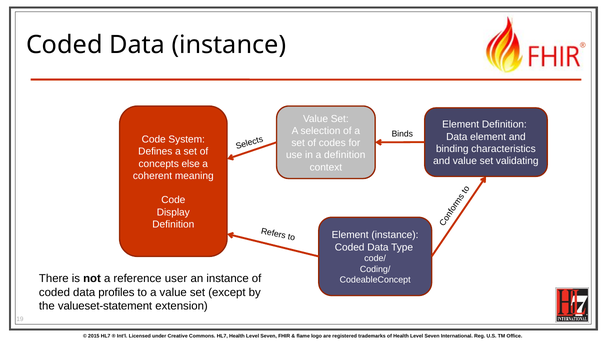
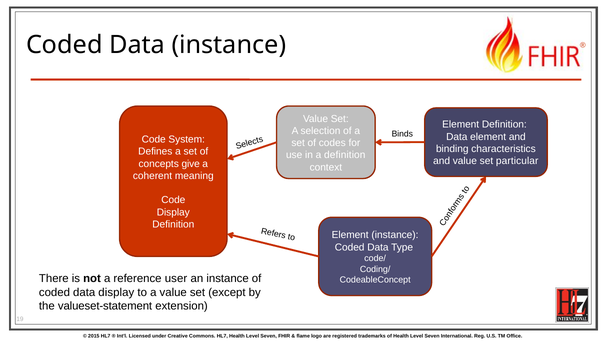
validating: validating -> particular
else: else -> give
data profiles: profiles -> display
